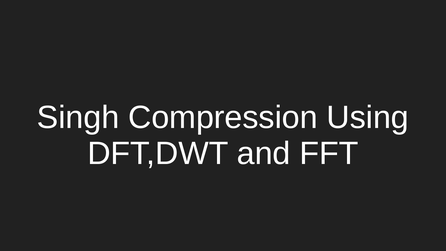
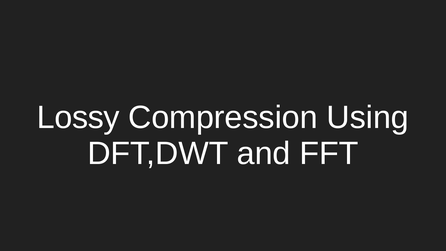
Singh: Singh -> Lossy
